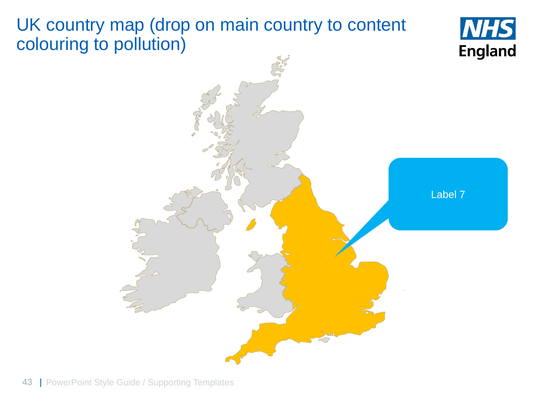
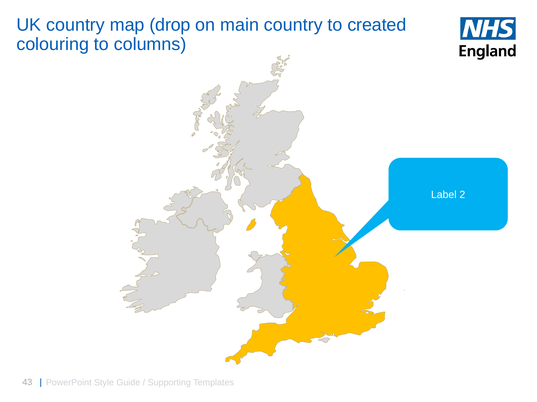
content: content -> created
pollution: pollution -> columns
7: 7 -> 2
